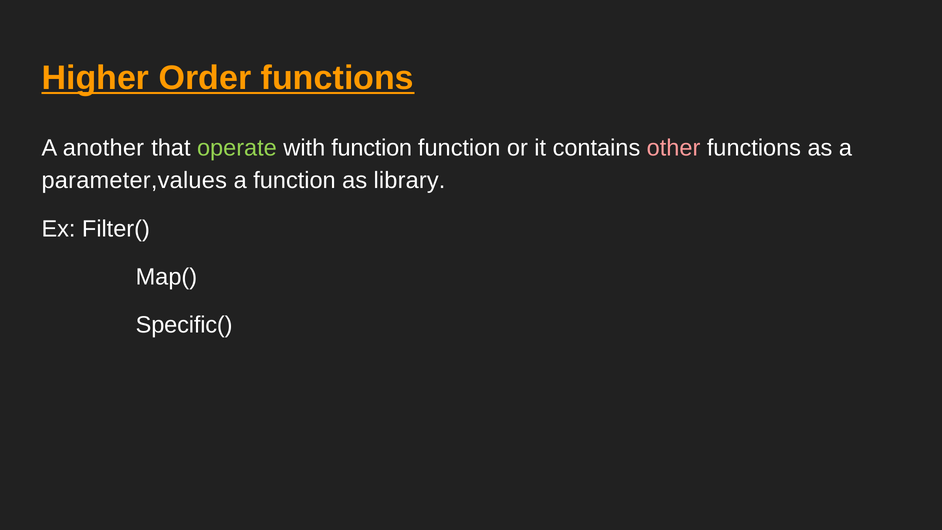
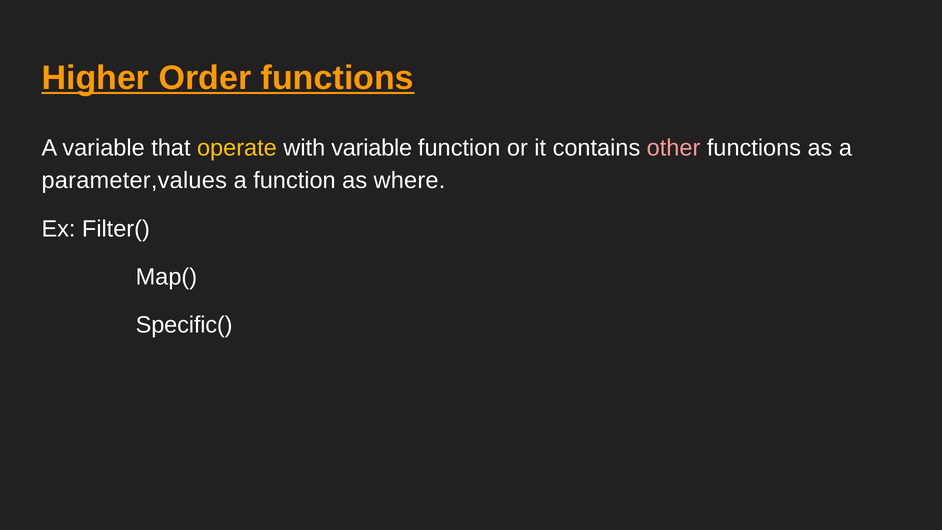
A another: another -> variable
operate colour: light green -> yellow
with function: function -> variable
library: library -> where
